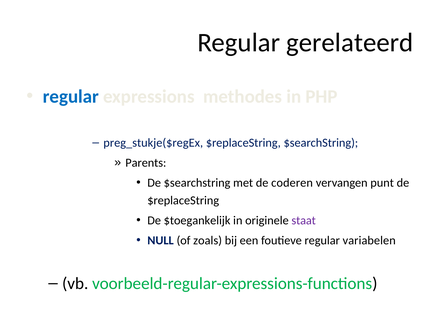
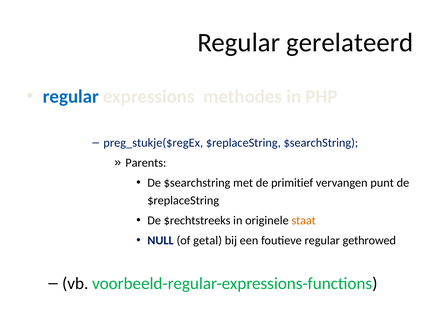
coderen: coderen -> primitief
$toegankelijk: $toegankelijk -> $rechtstreeks
staat colour: purple -> orange
zoals: zoals -> getal
variabelen: variabelen -> gethrowed
